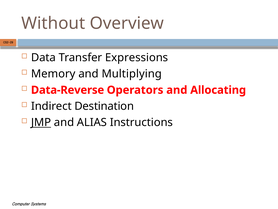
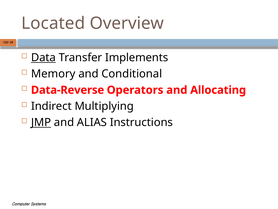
Without: Without -> Located
Data underline: none -> present
Expressions: Expressions -> Implements
Multiplying: Multiplying -> Conditional
Destination: Destination -> Multiplying
